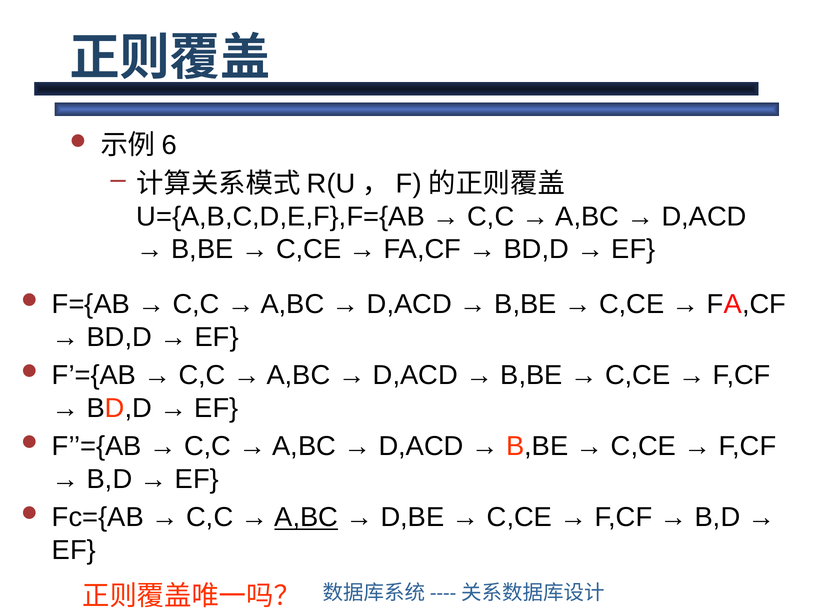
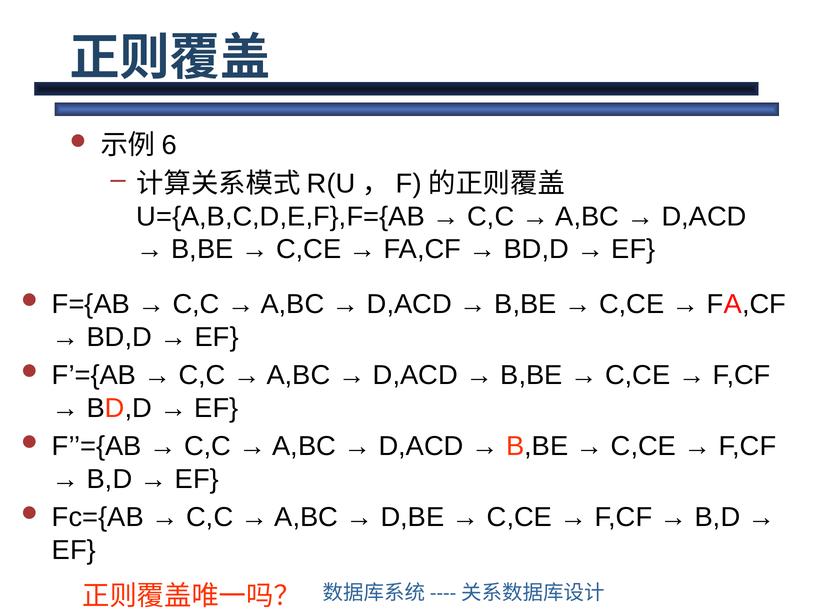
A,BC at (306, 517) underline: present -> none
